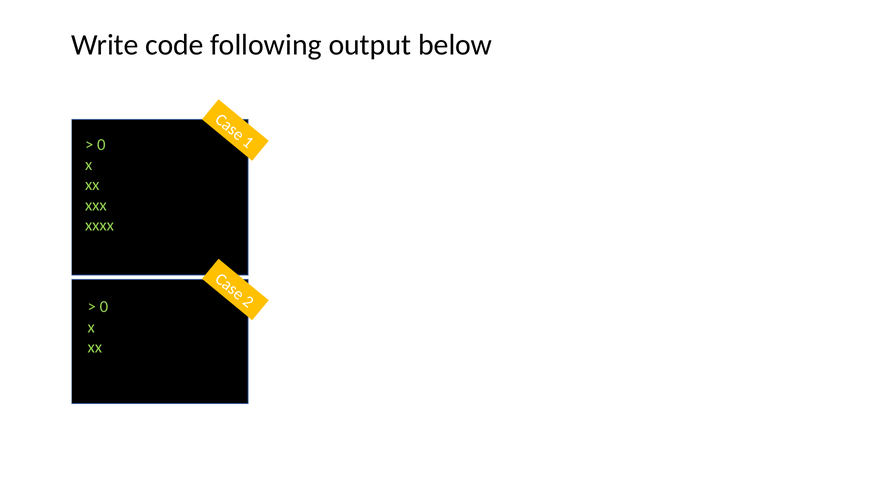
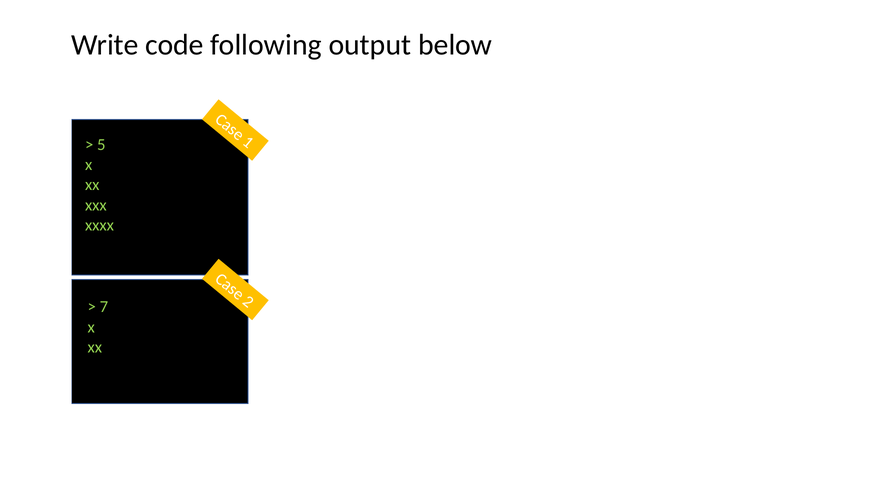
0 at (101, 145): 0 -> 5
0 at (104, 307): 0 -> 7
